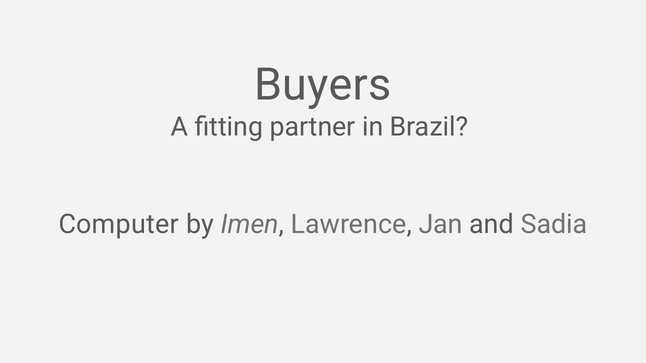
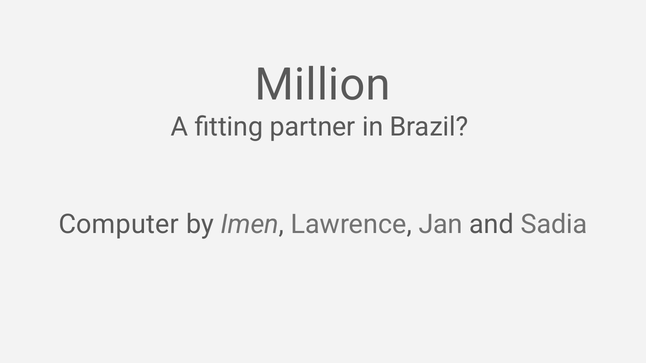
Buyers: Buyers -> Million
